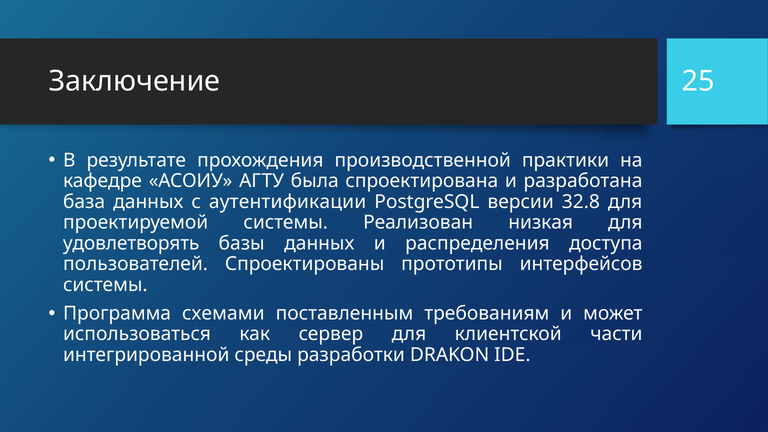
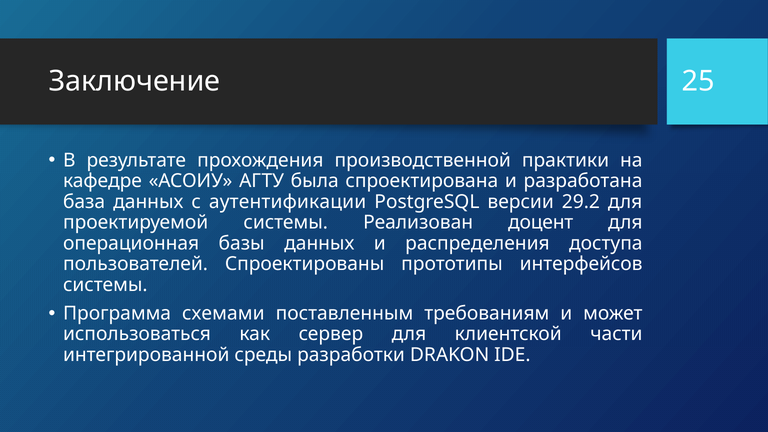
32.8: 32.8 -> 29.2
низкая: низкая -> доцент
удовлетворять: удовлетворять -> операционная
